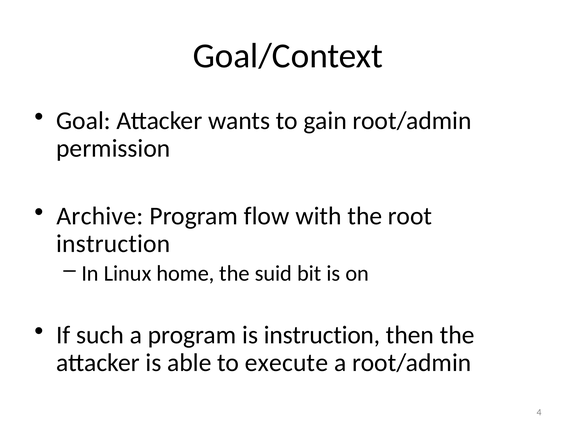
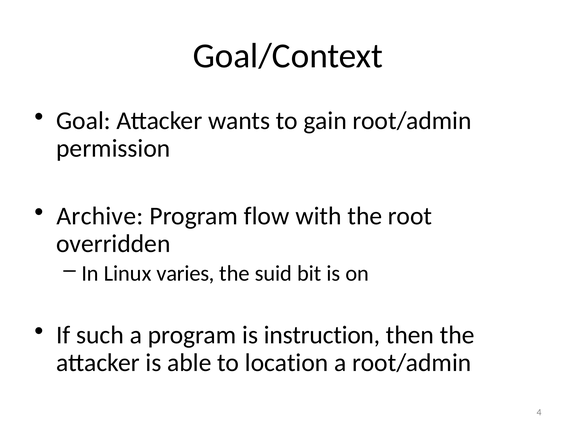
instruction at (113, 244): instruction -> overridden
home: home -> varies
execute: execute -> location
